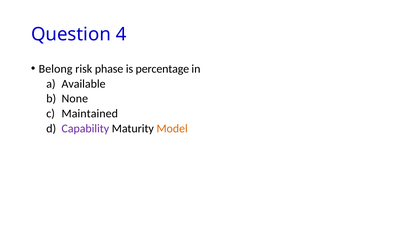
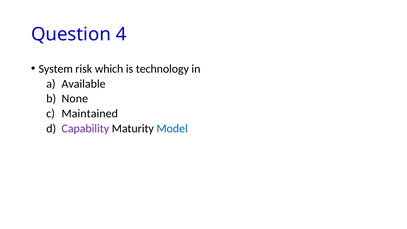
Belong: Belong -> System
phase: phase -> which
percentage: percentage -> technology
Model colour: orange -> blue
